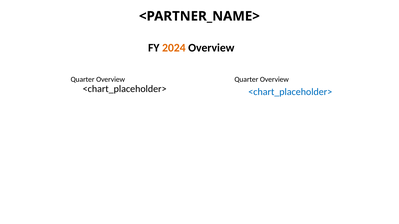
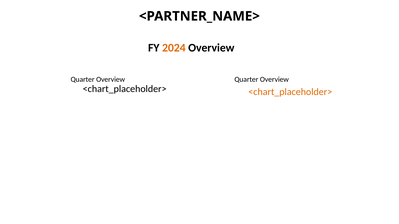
<chart_placeholder> at (290, 92) colour: blue -> orange
